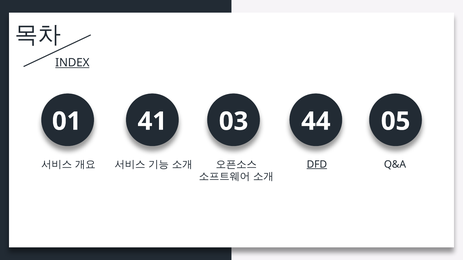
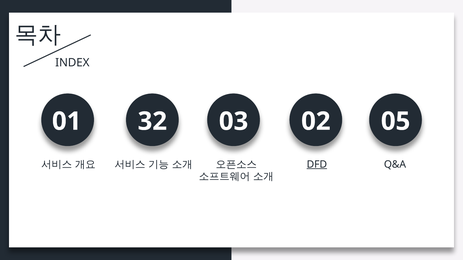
INDEX underline: present -> none
41: 41 -> 32
44: 44 -> 02
